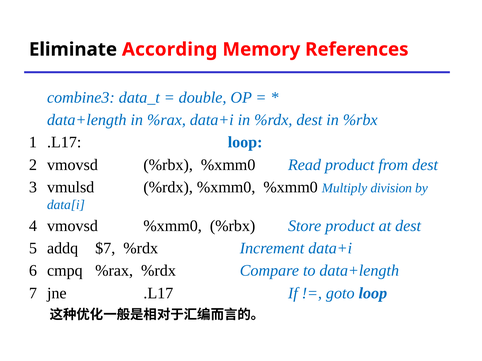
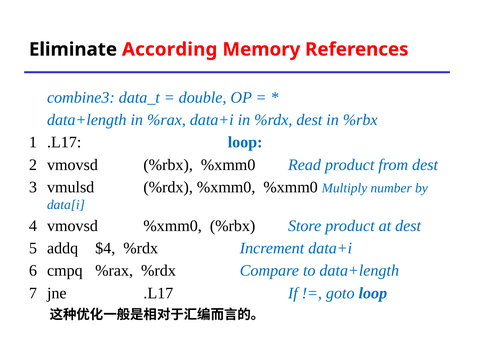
division: division -> number
$7: $7 -> $4
